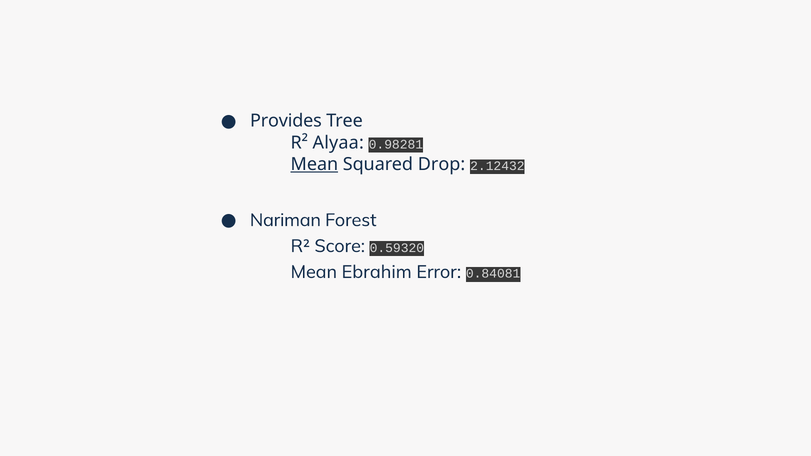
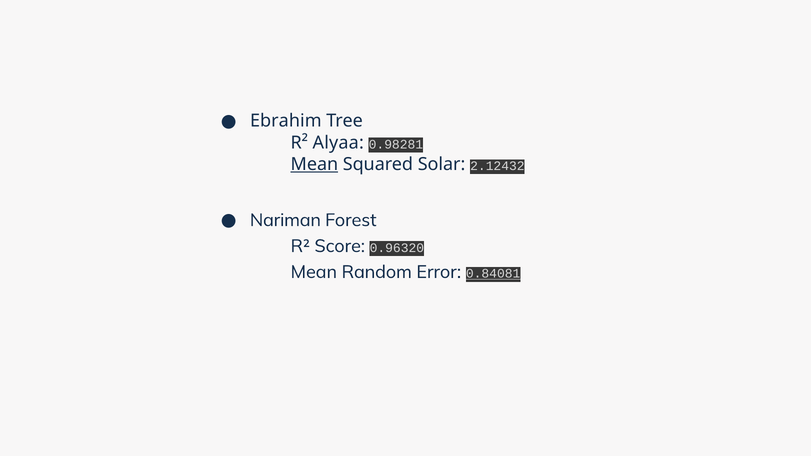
Provides: Provides -> Ebrahim
Drop: Drop -> Solar
0.59320: 0.59320 -> 0.96320
Ebrahim: Ebrahim -> Random
0.84081 underline: none -> present
